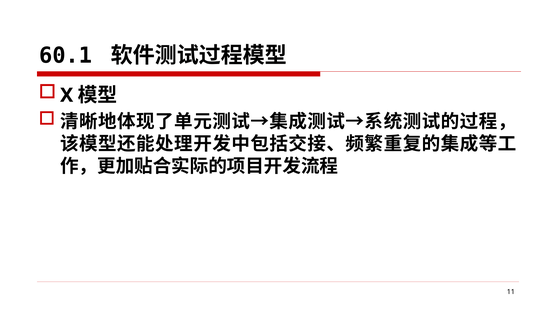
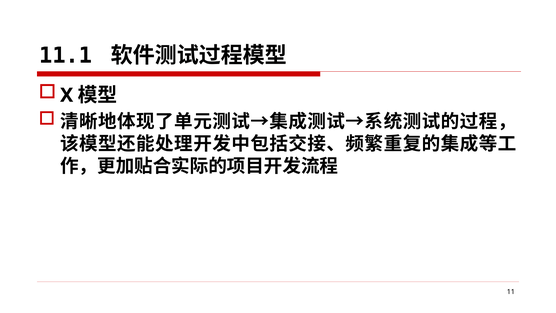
60.1: 60.1 -> 11.1
